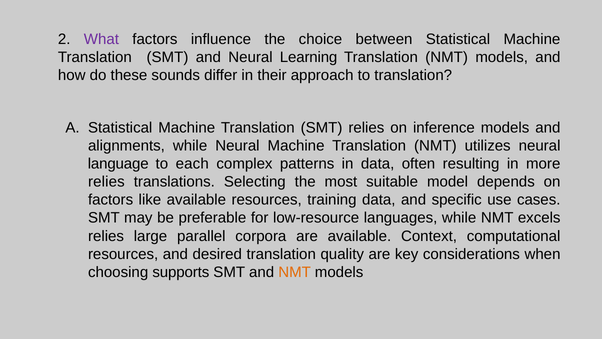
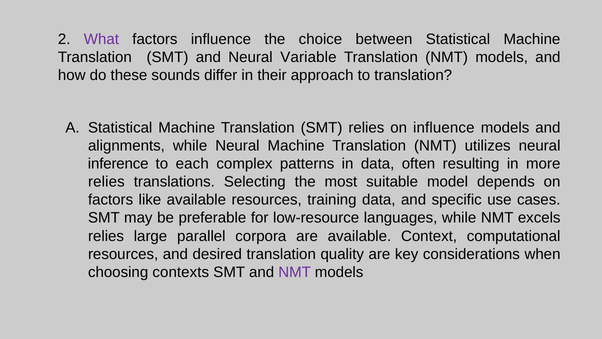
Learning: Learning -> Variable
on inference: inference -> influence
language: language -> inference
supports: supports -> contexts
NMT at (295, 272) colour: orange -> purple
